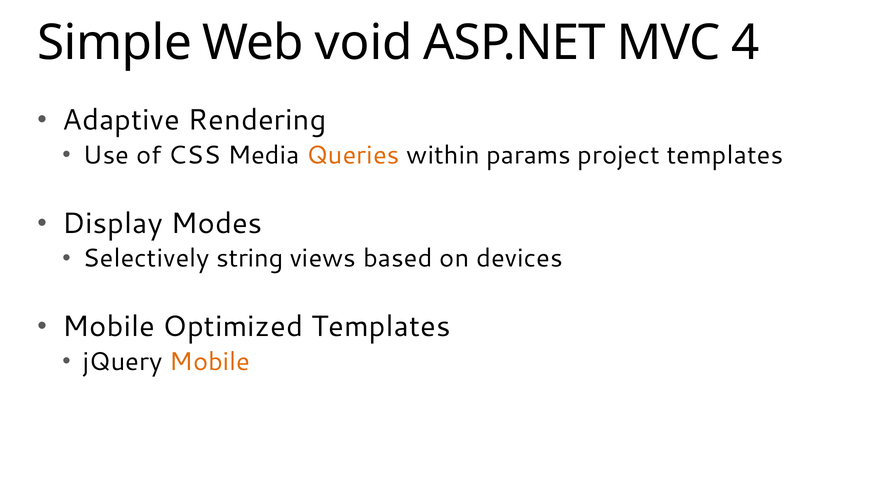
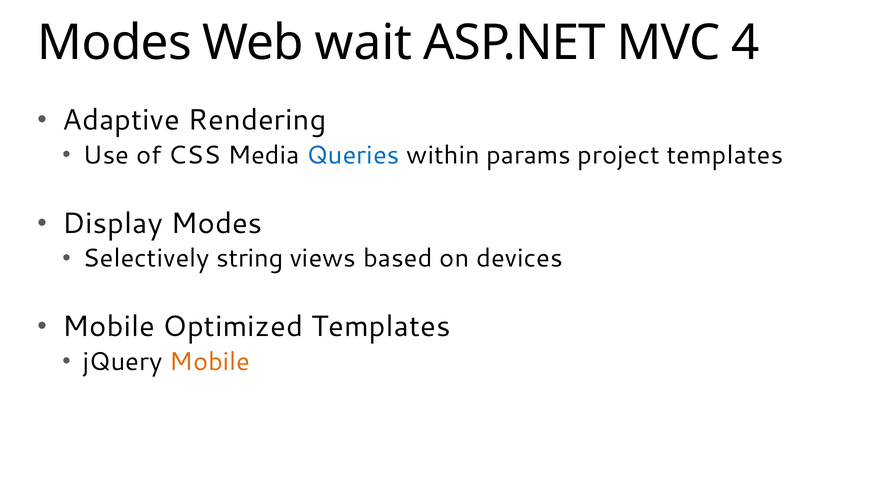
Simple at (115, 43): Simple -> Modes
void: void -> wait
Queries colour: orange -> blue
